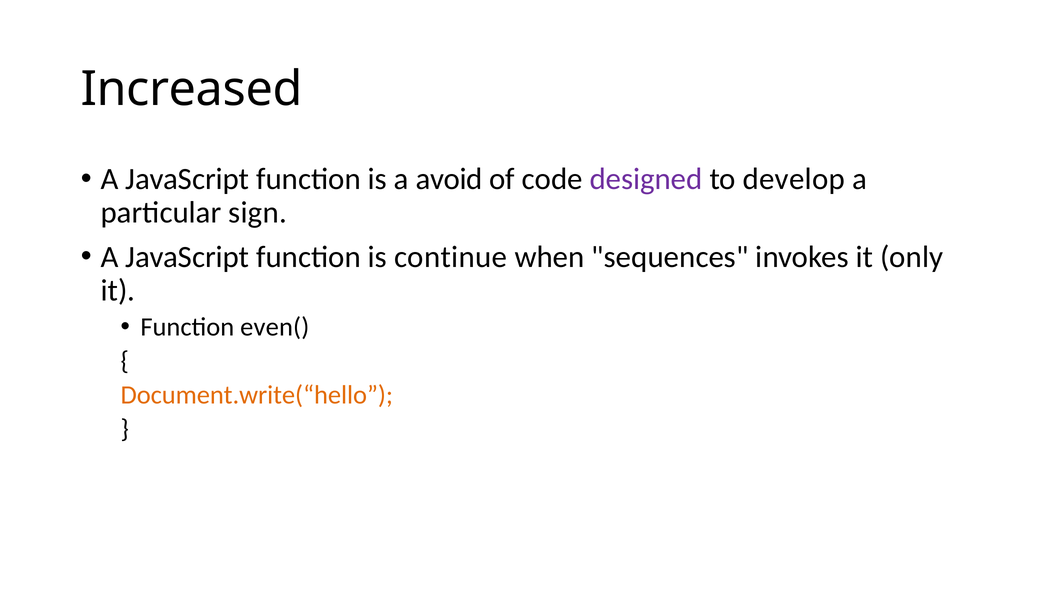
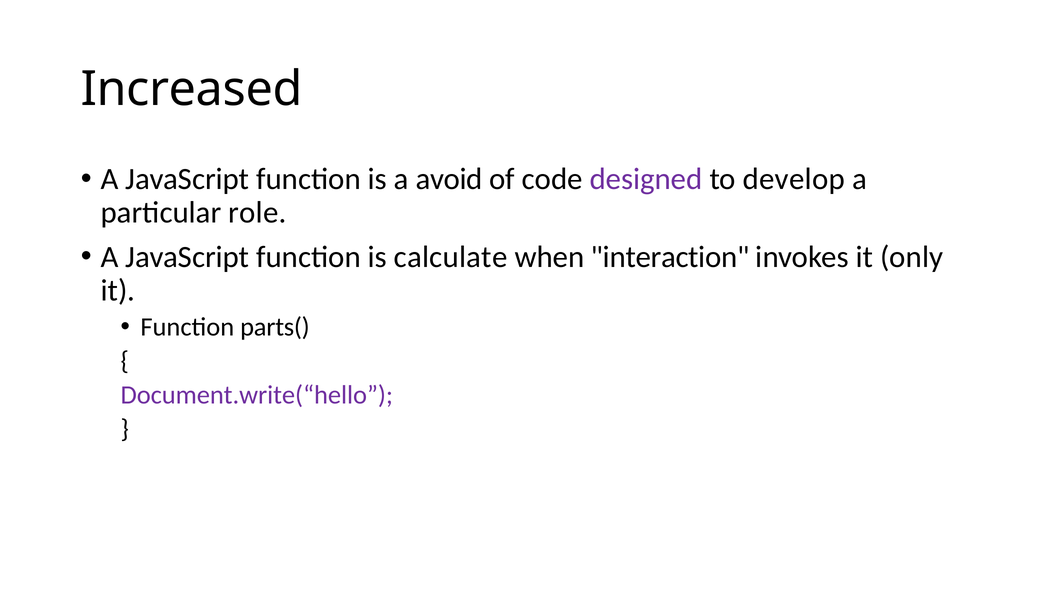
sign: sign -> role
continue: continue -> calculate
sequences: sequences -> interaction
even(: even( -> parts(
Document.write(“hello colour: orange -> purple
